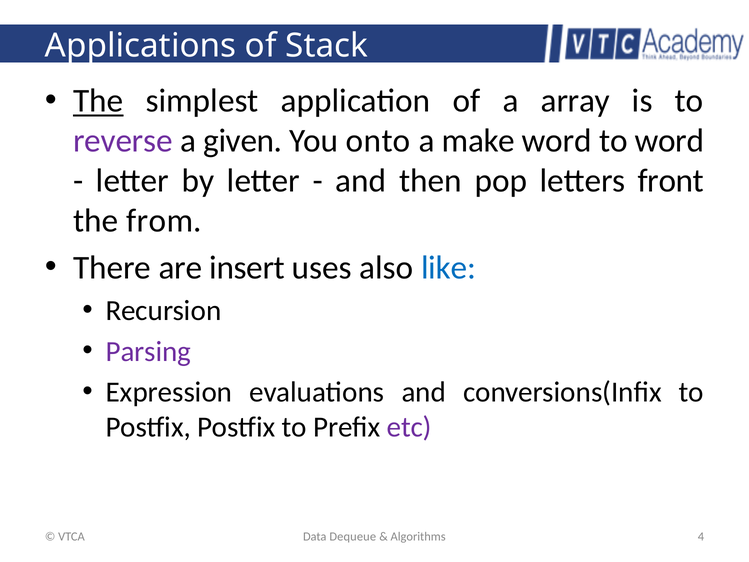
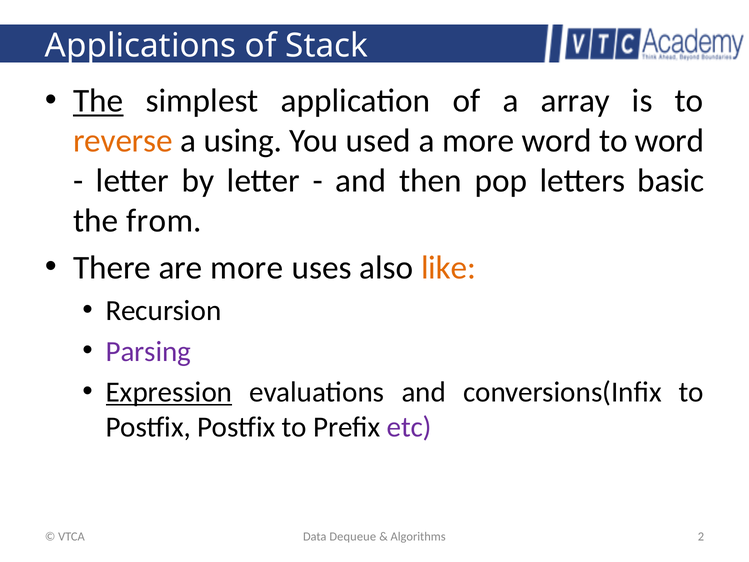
reverse colour: purple -> orange
given: given -> using
onto: onto -> used
a make: make -> more
front: front -> basic
are insert: insert -> more
like colour: blue -> orange
Expression underline: none -> present
4: 4 -> 2
